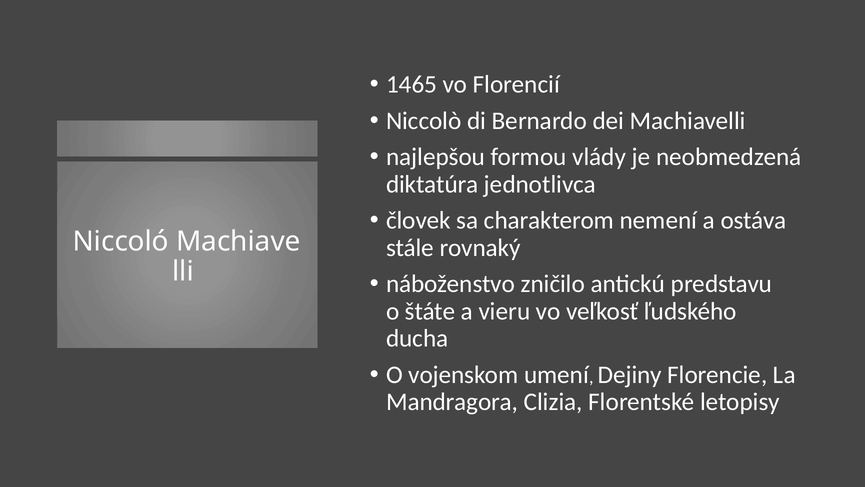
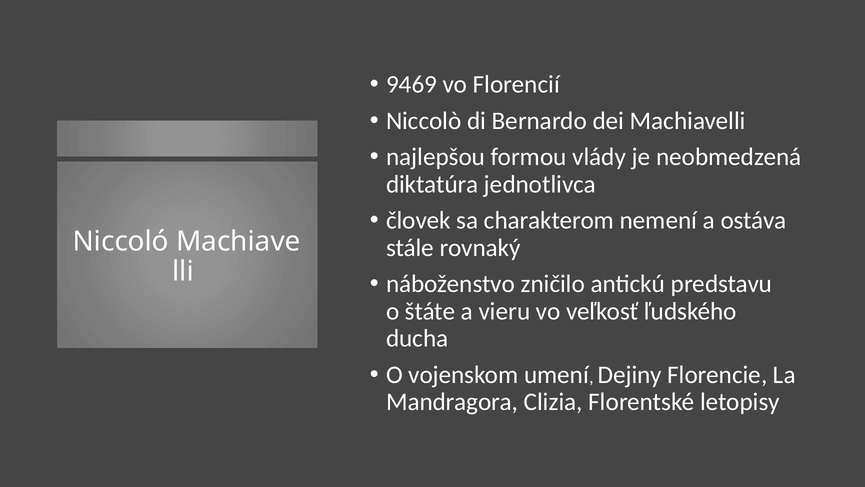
1465: 1465 -> 9469
